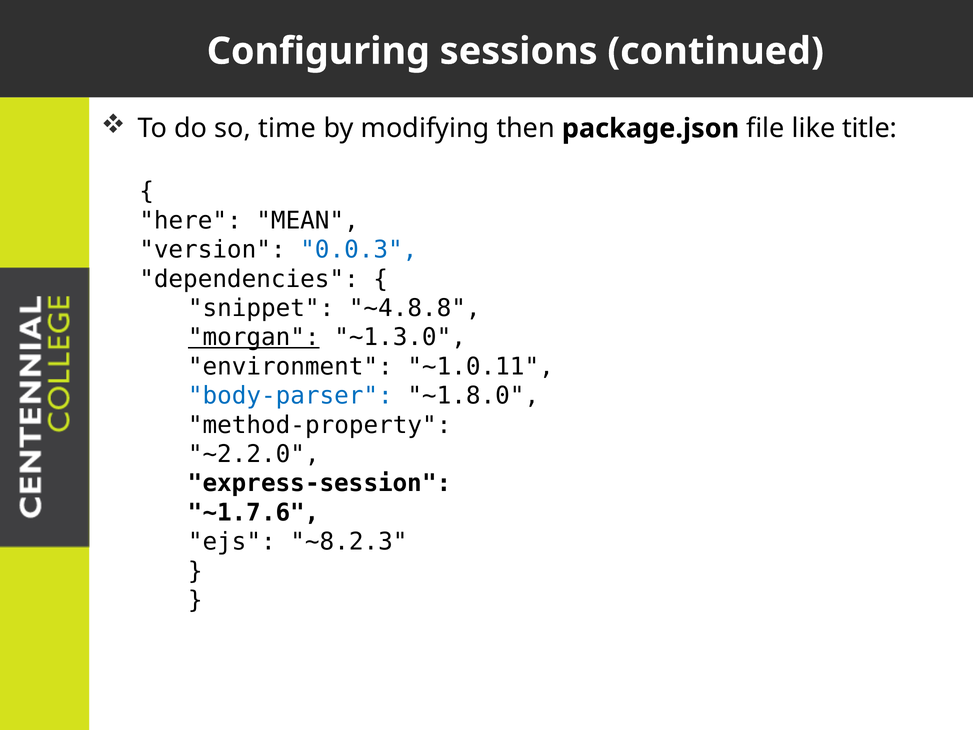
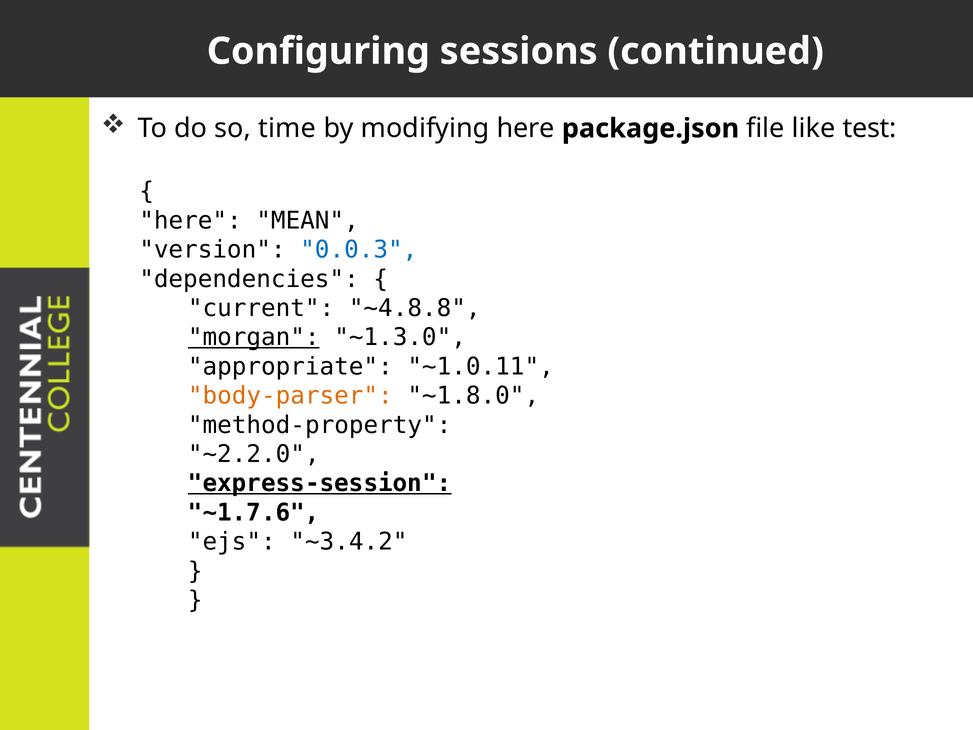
modifying then: then -> here
title: title -> test
snippet: snippet -> current
environment: environment -> appropriate
body-parser colour: blue -> orange
express-session underline: none -> present
~8.2.3: ~8.2.3 -> ~3.4.2
